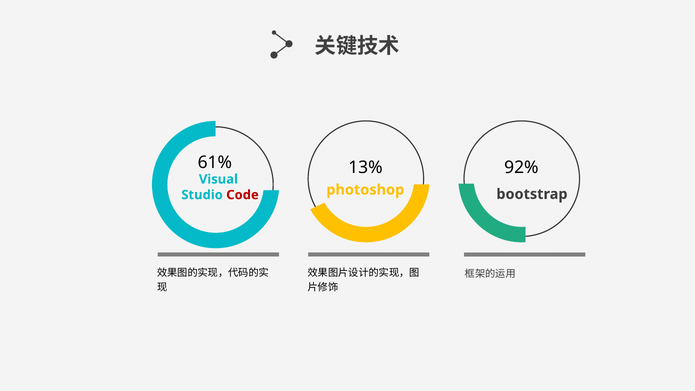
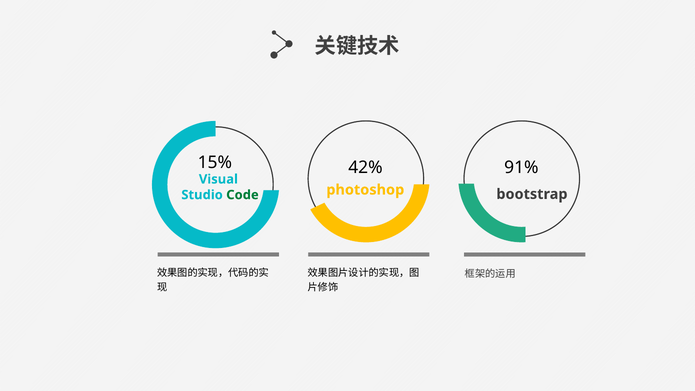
61%: 61% -> 15%
13%: 13% -> 42%
92%: 92% -> 91%
Code colour: red -> green
